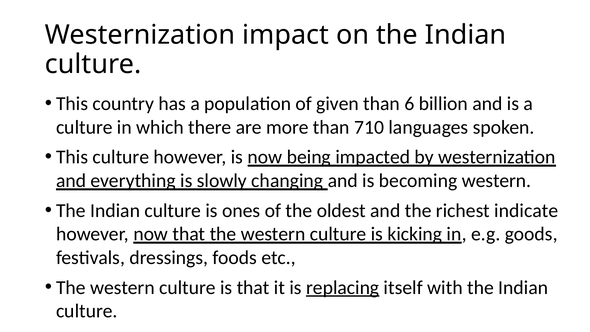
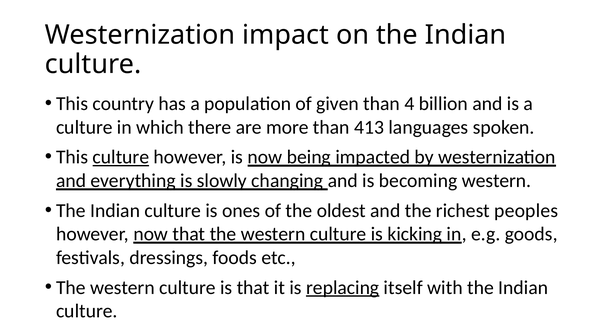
6: 6 -> 4
710: 710 -> 413
culture at (121, 157) underline: none -> present
indicate: indicate -> peoples
